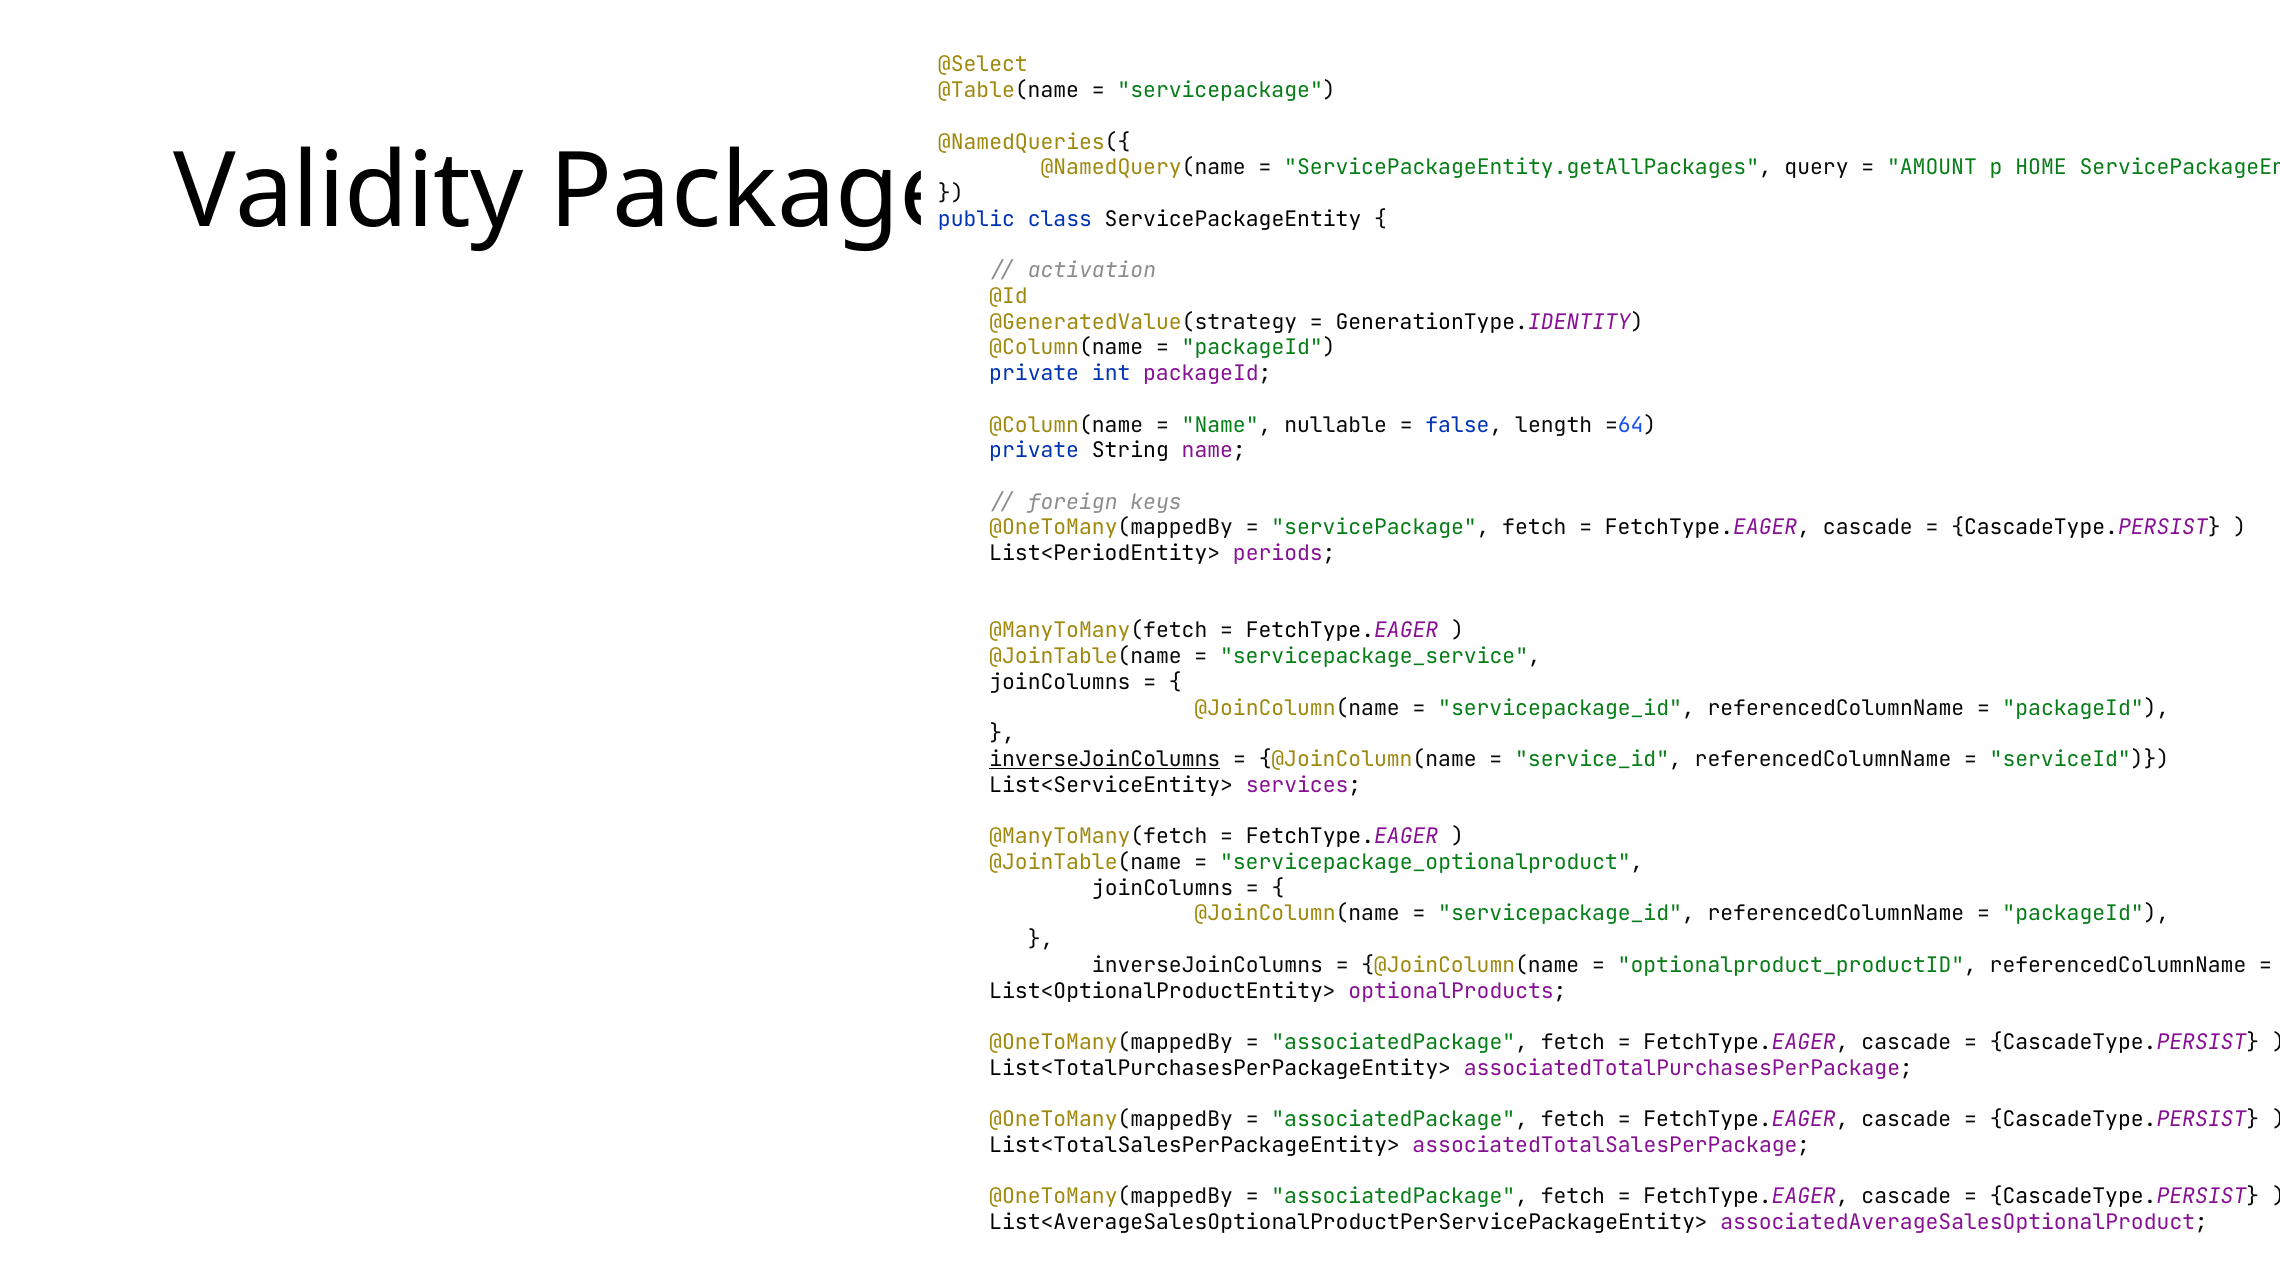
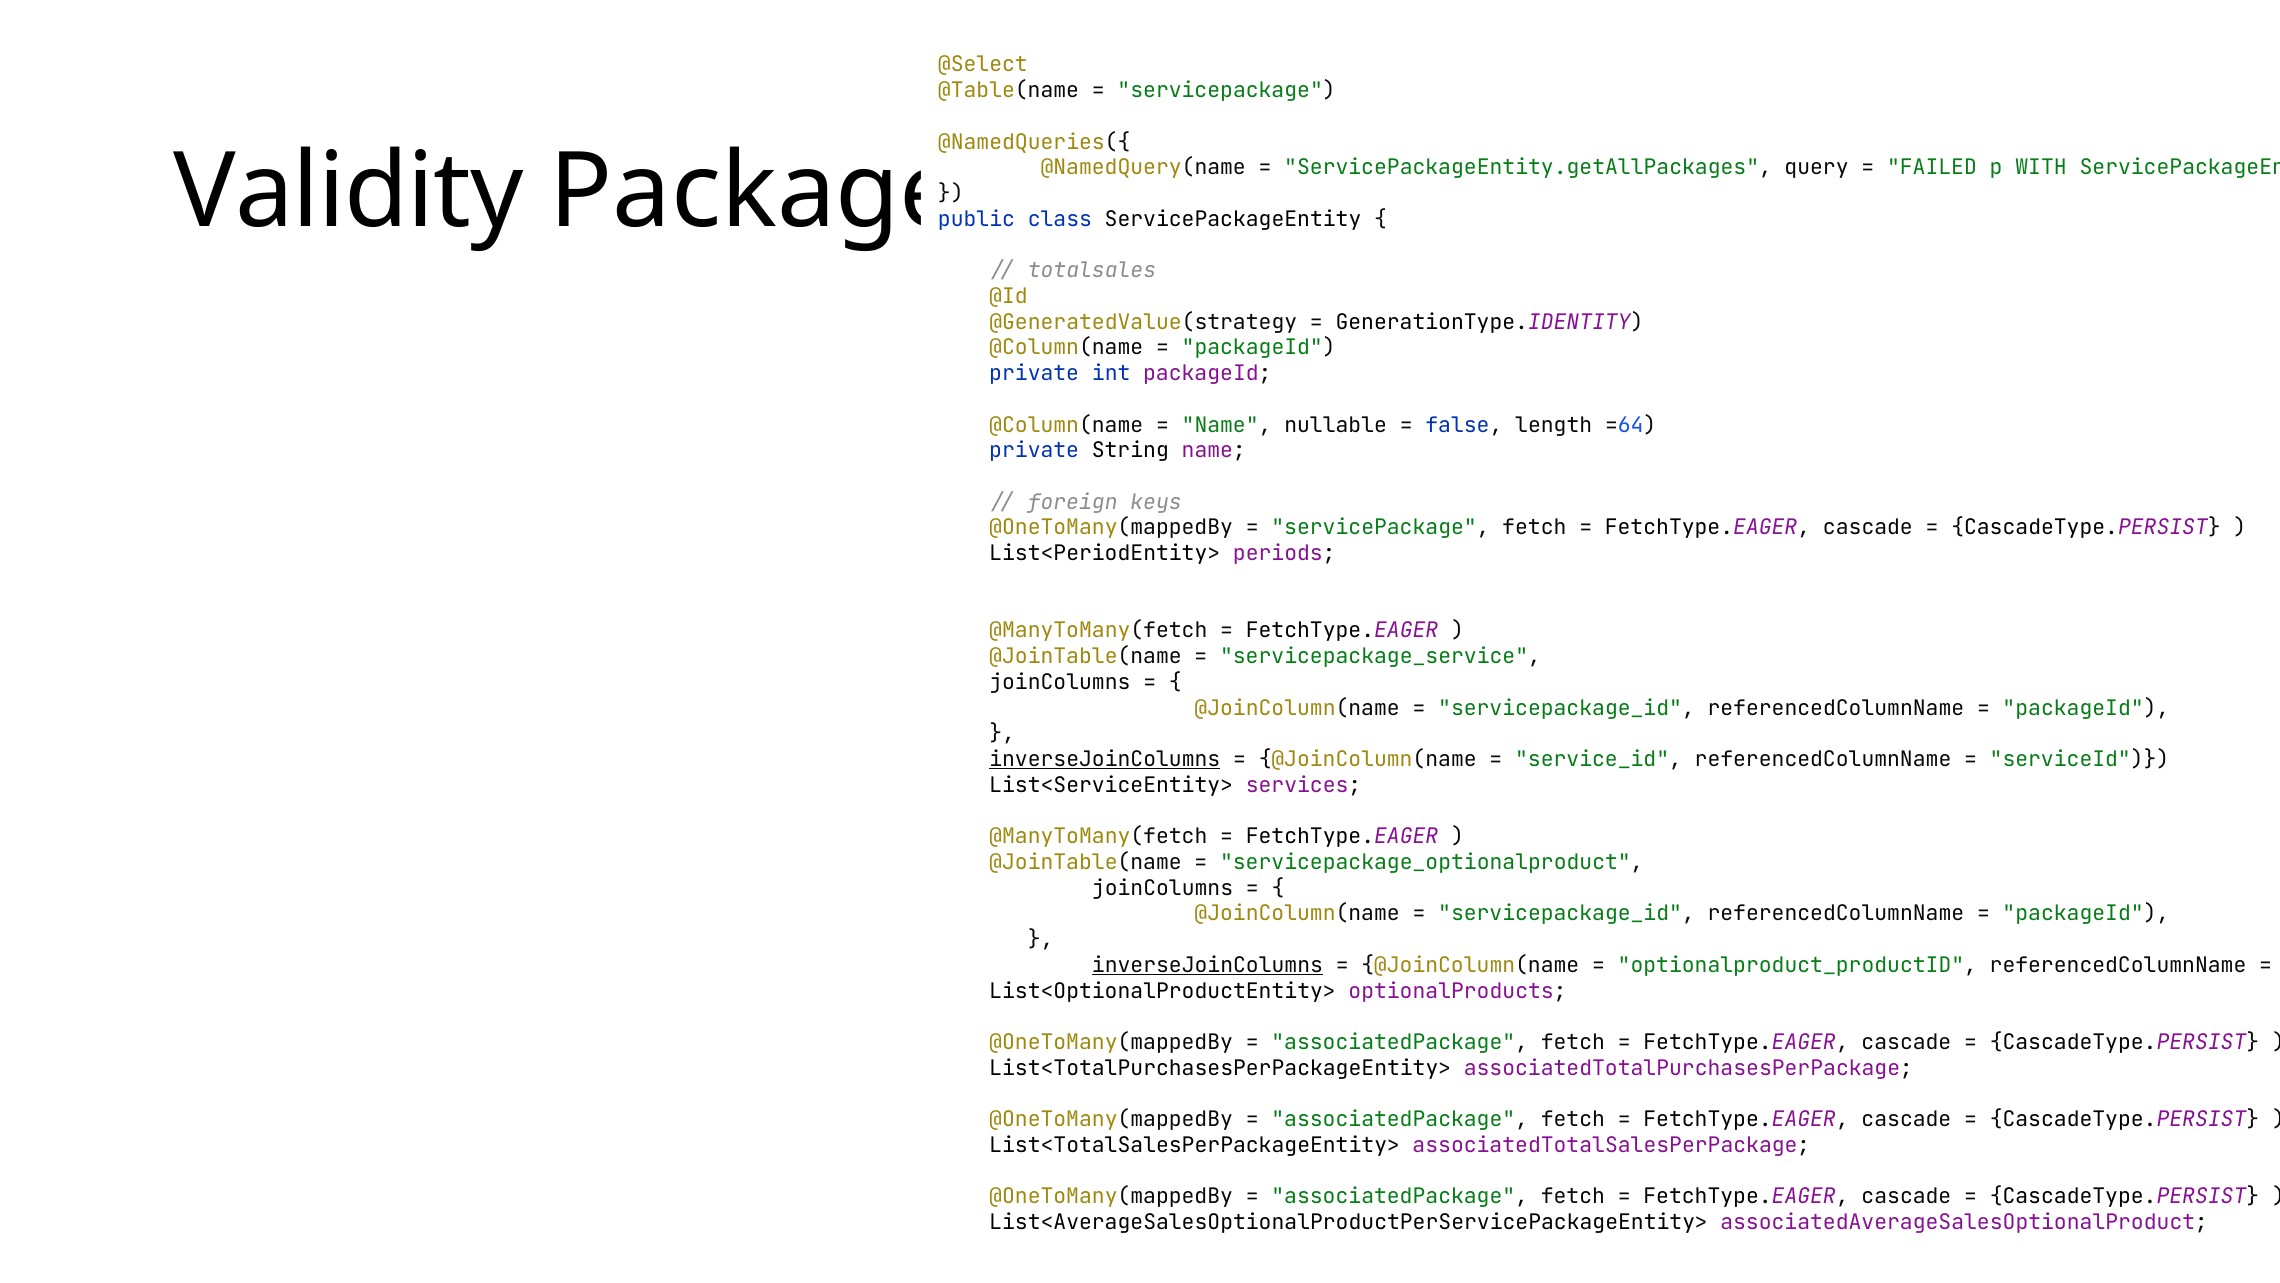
AMOUNT: AMOUNT -> FAILED
HOME: HOME -> WITH
activation: activation -> totalsales
inverseJoinColumns at (1207, 965) underline: none -> present
